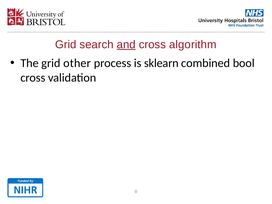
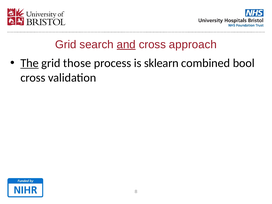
algorithm: algorithm -> approach
The underline: none -> present
other: other -> those
